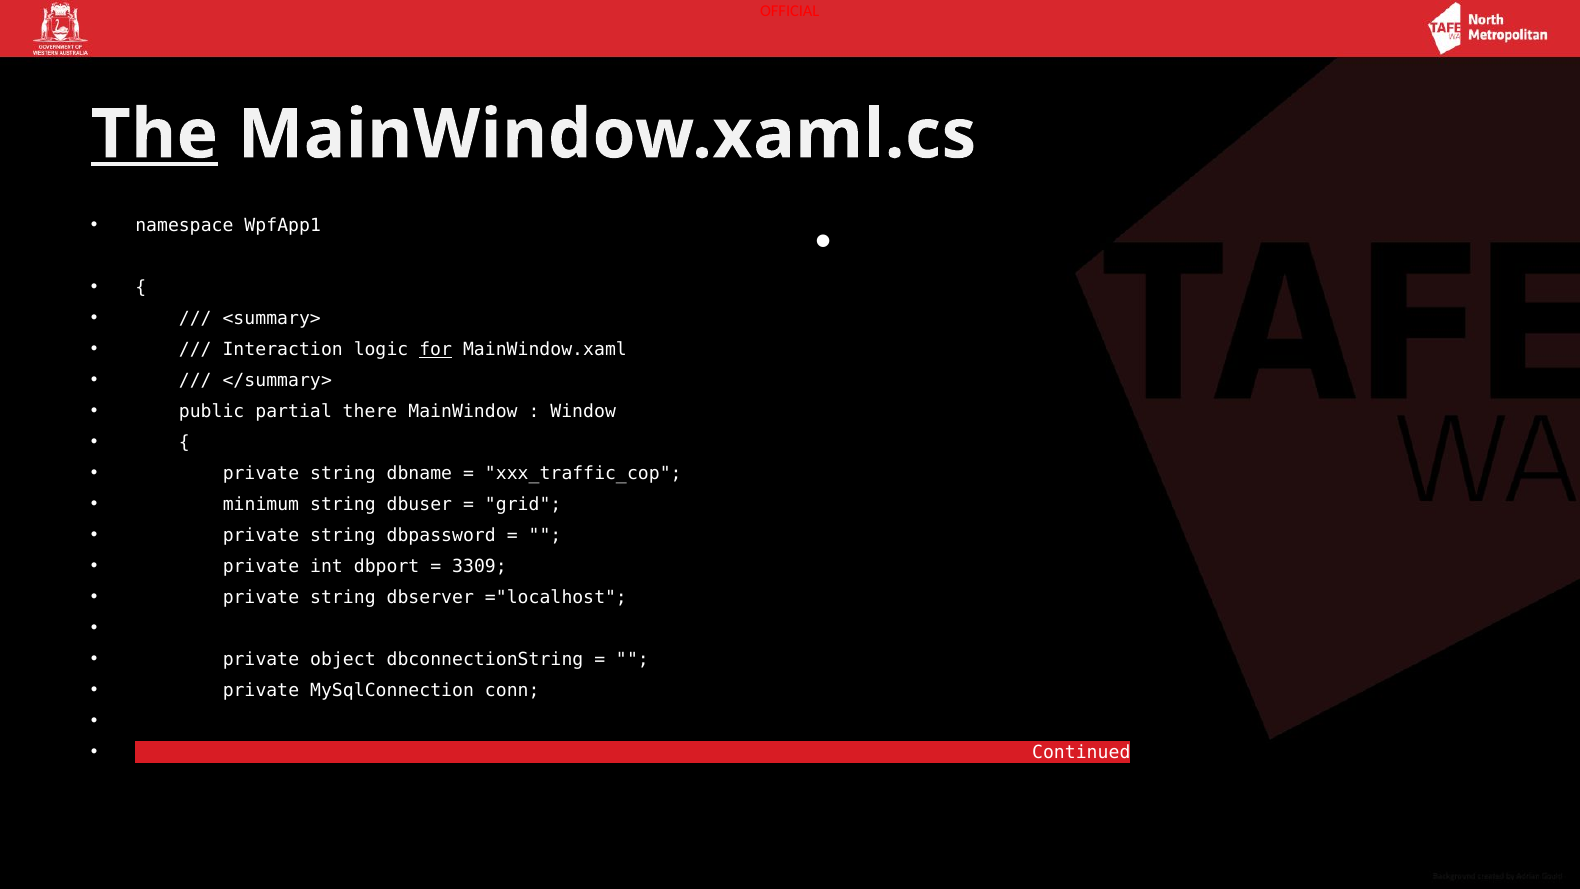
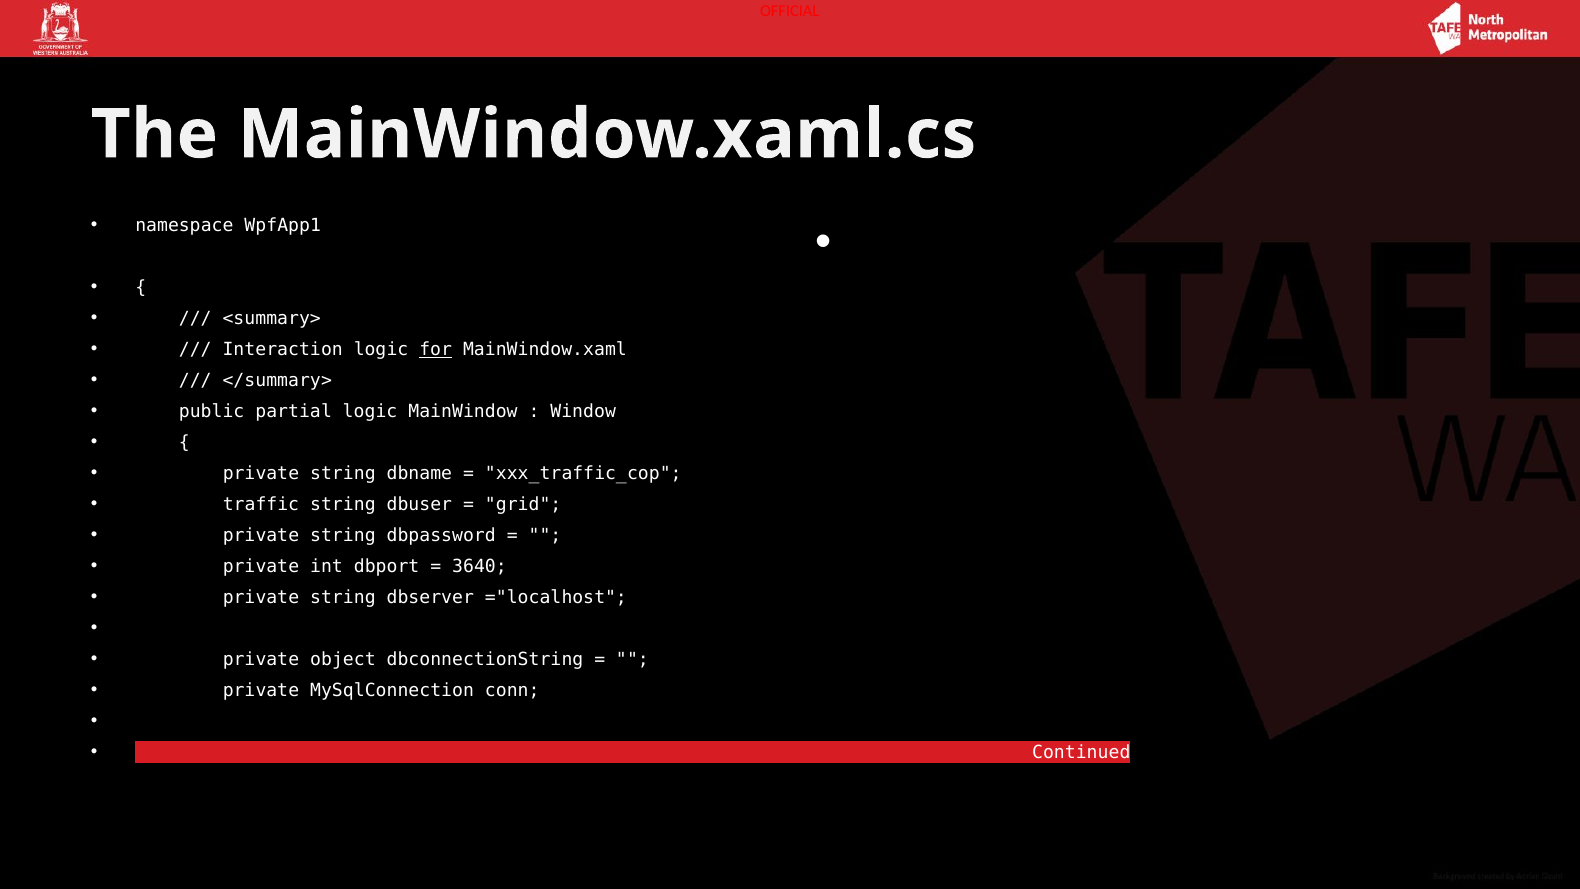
The underline: present -> none
partial there: there -> logic
minimum: minimum -> traffic
3309: 3309 -> 3640
